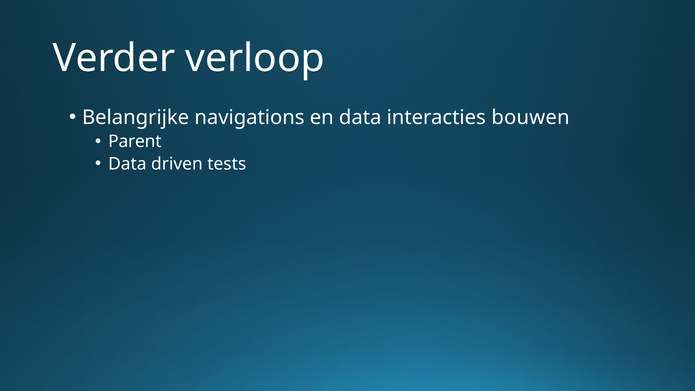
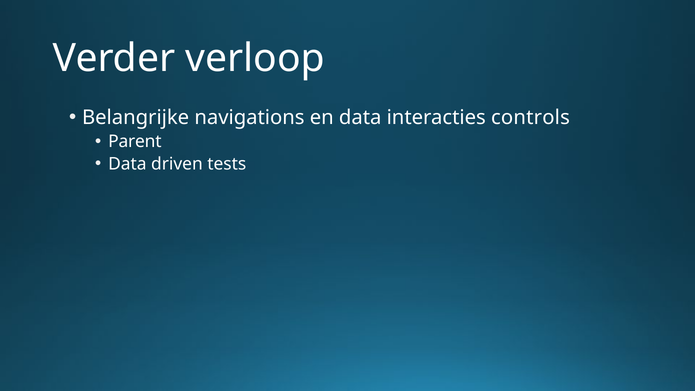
bouwen: bouwen -> controls
